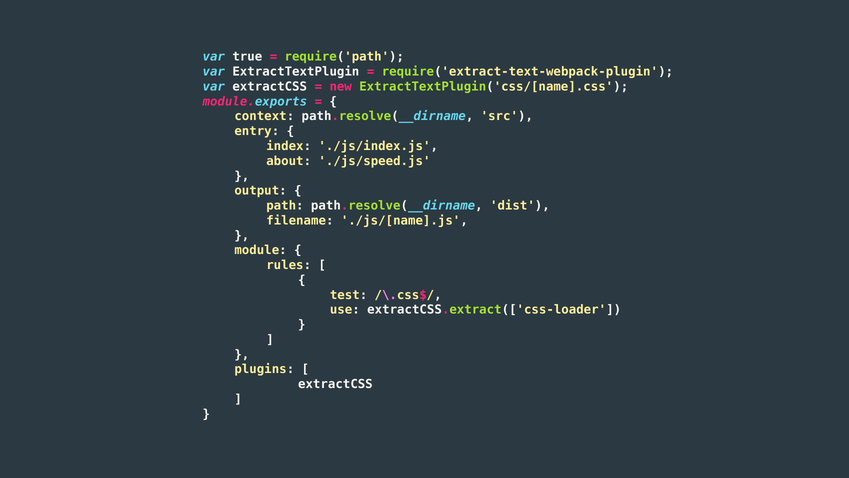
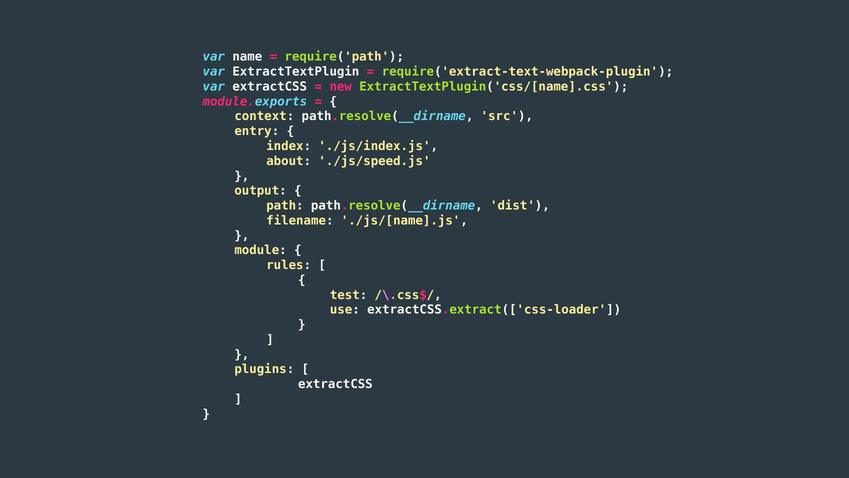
true: true -> name
